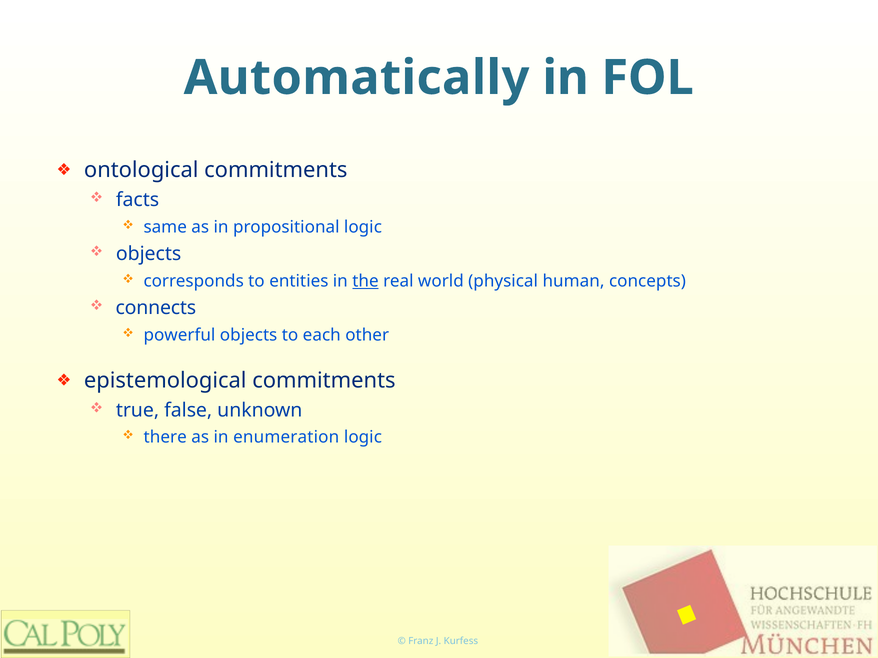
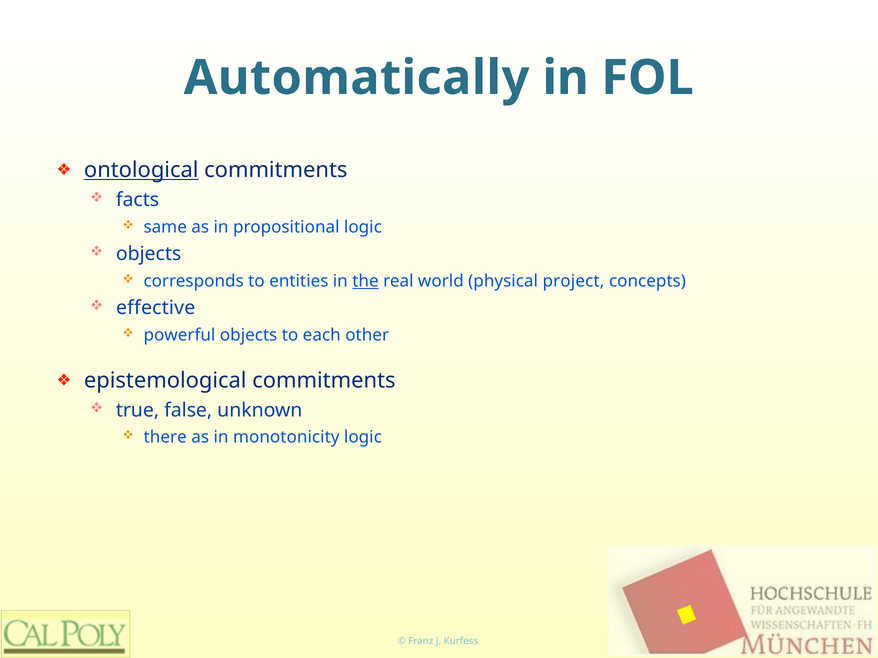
ontological underline: none -> present
human: human -> project
connects: connects -> effective
enumeration: enumeration -> monotonicity
